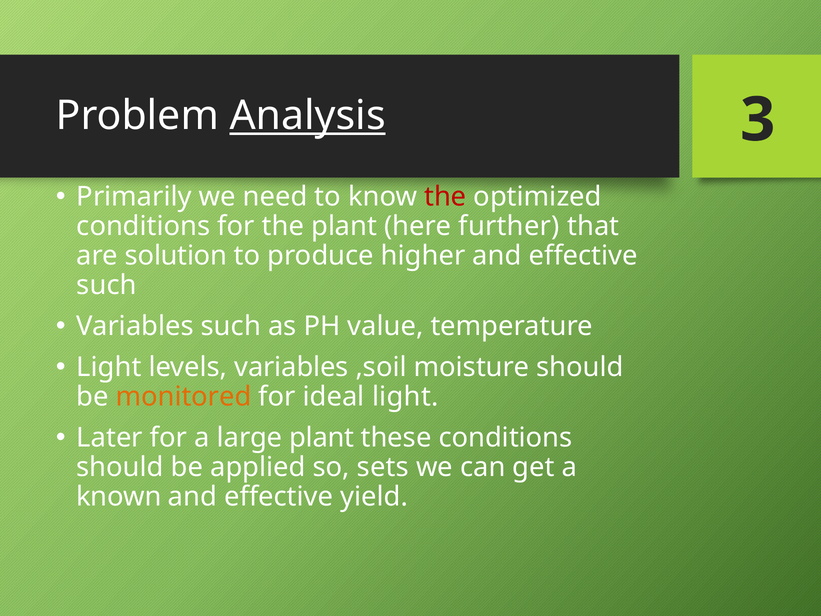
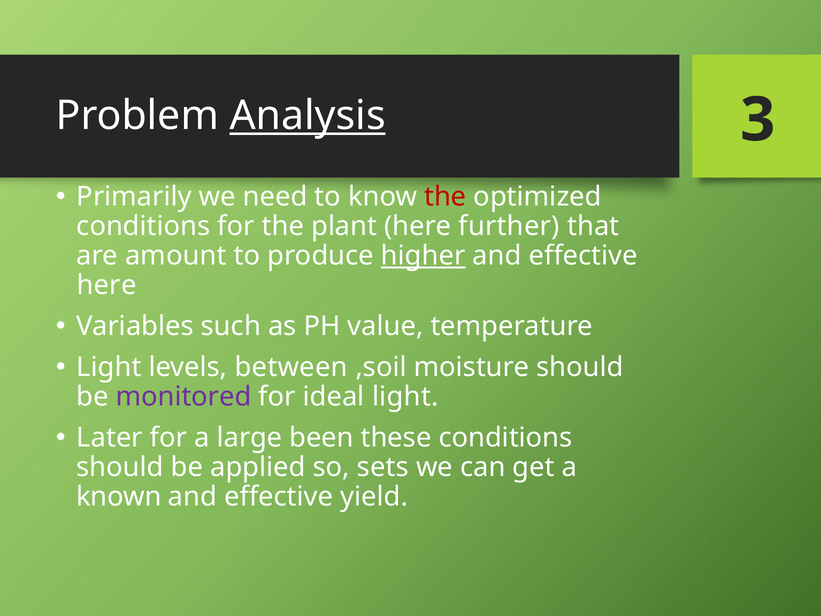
solution: solution -> amount
higher underline: none -> present
such at (107, 285): such -> here
levels variables: variables -> between
monitored colour: orange -> purple
large plant: plant -> been
